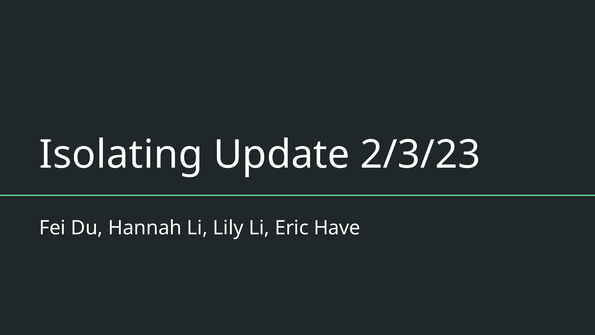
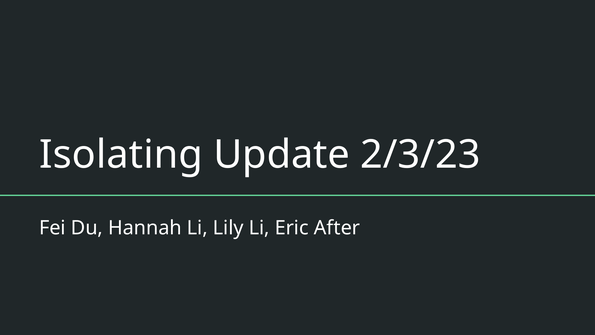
Have: Have -> After
